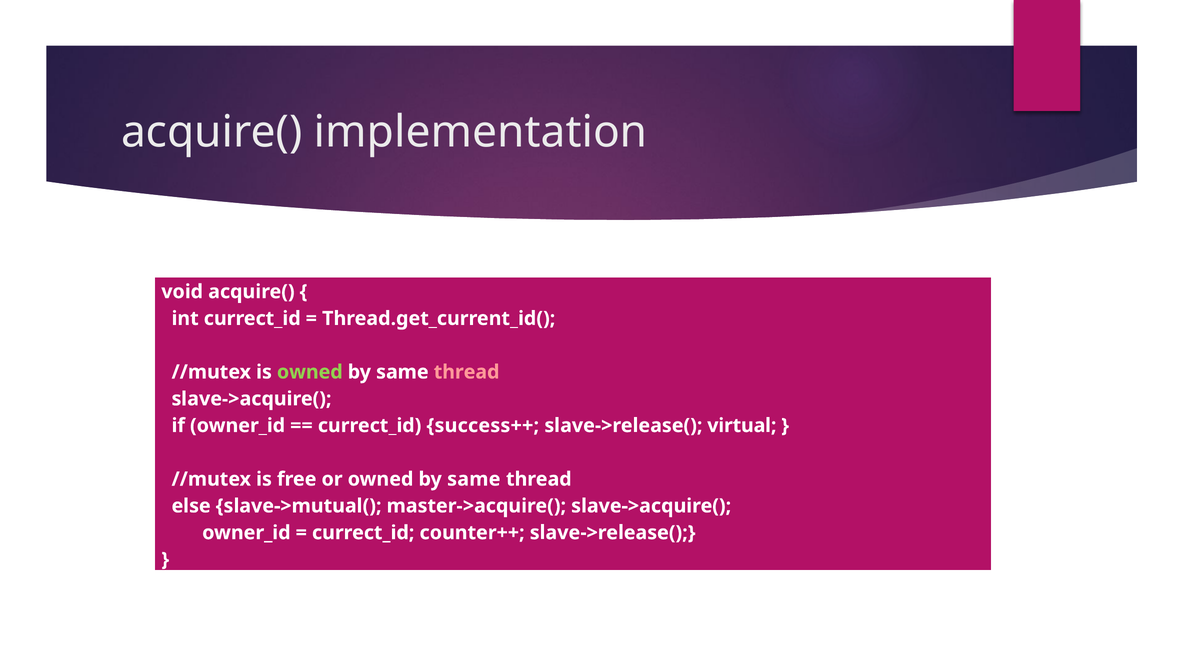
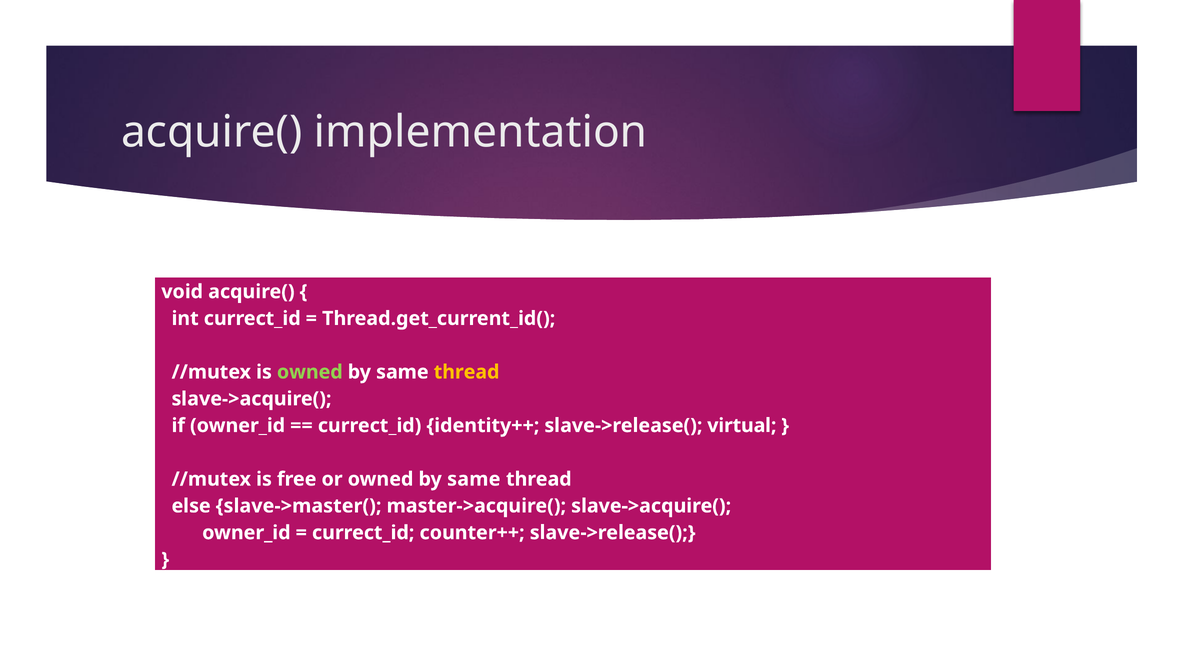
thread at (467, 372) colour: pink -> yellow
success++: success++ -> identity++
slave->mutual(: slave->mutual( -> slave->master(
